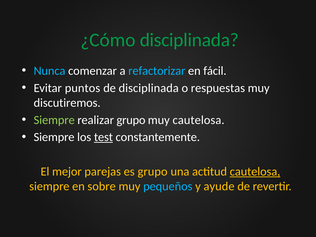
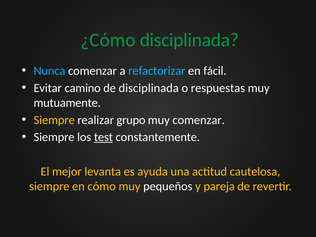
puntos: puntos -> camino
discutiremos: discutiremos -> mutuamente
Siempre at (54, 120) colour: light green -> yellow
muy cautelosa: cautelosa -> comenzar
parejas: parejas -> levanta
es grupo: grupo -> ayuda
cautelosa at (255, 172) underline: present -> none
sobre: sobre -> cómo
pequeños colour: light blue -> white
ayude: ayude -> pareja
